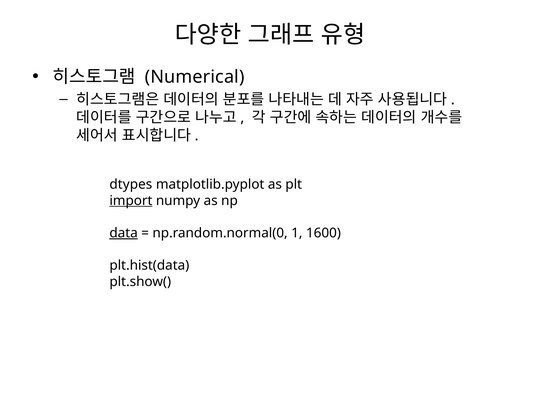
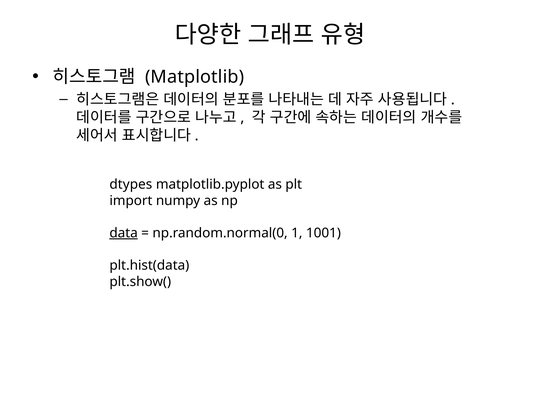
Numerical: Numerical -> Matplotlib
import underline: present -> none
1600: 1600 -> 1001
